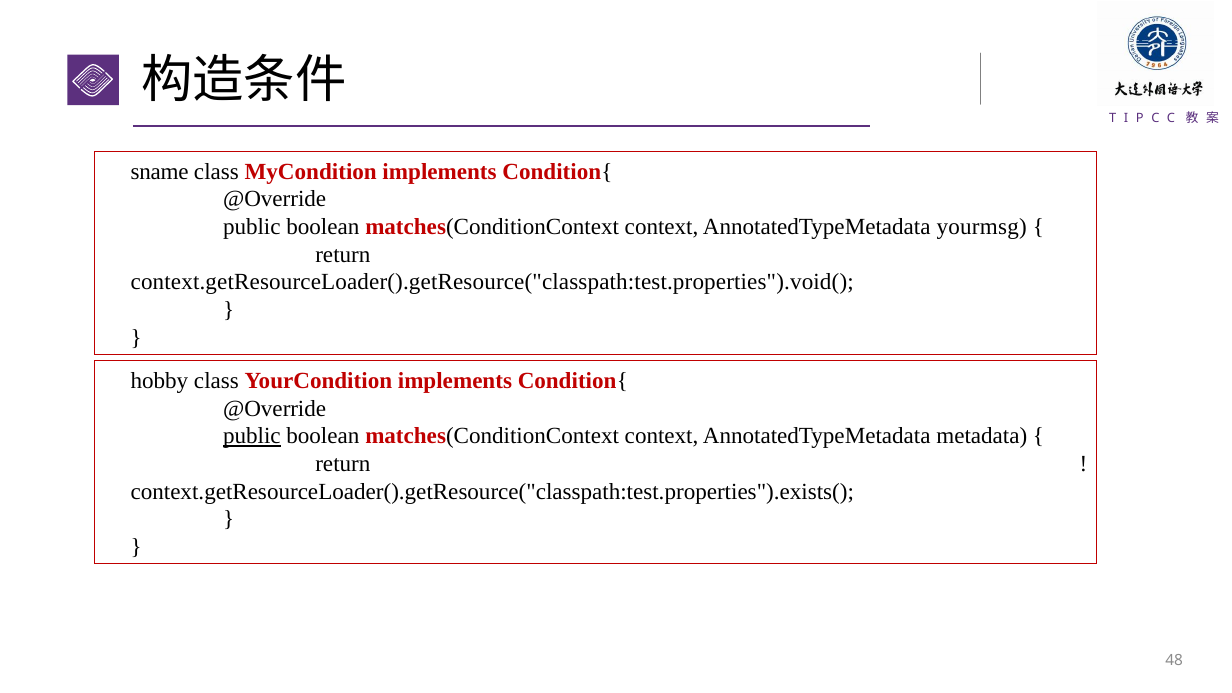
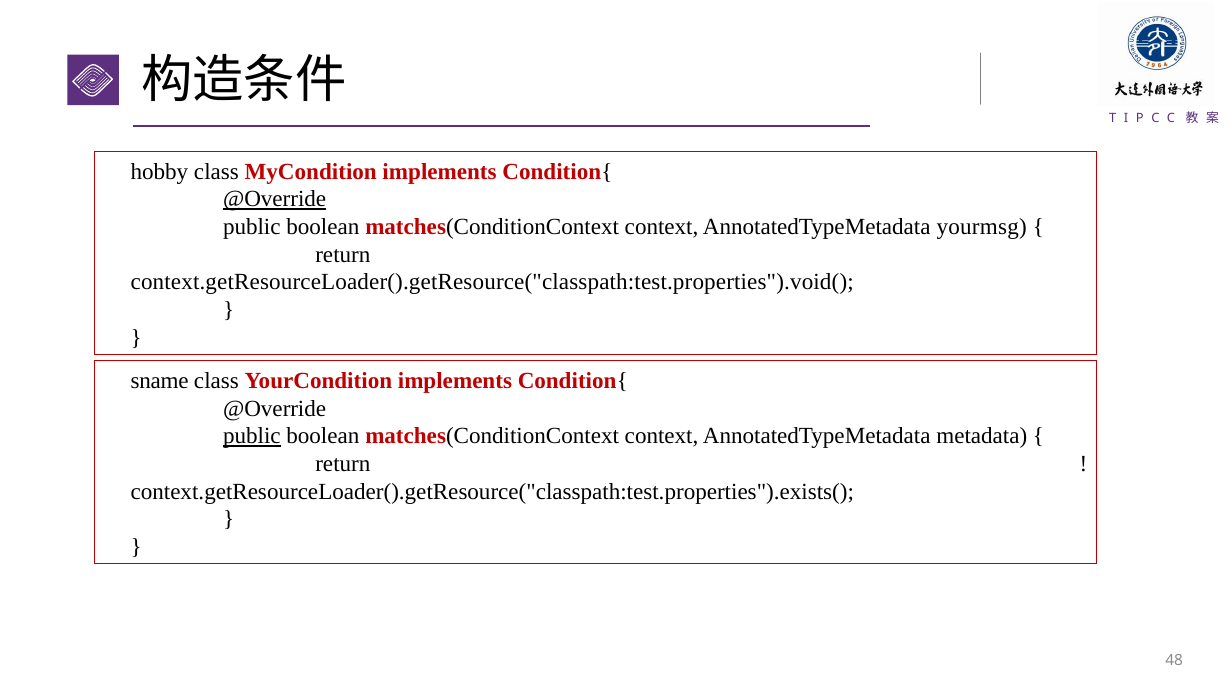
sname: sname -> hobby
@Override at (275, 199) underline: none -> present
hobby: hobby -> sname
